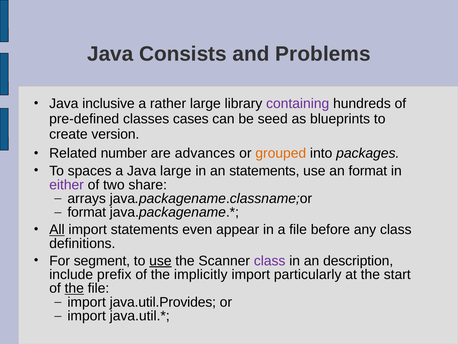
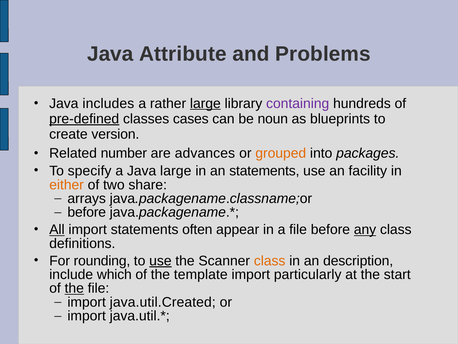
Consists: Consists -> Attribute
inclusive: inclusive -> includes
large at (205, 103) underline: none -> present
pre-defined underline: none -> present
seed: seed -> noun
spaces: spaces -> specify
an format: format -> facility
either colour: purple -> orange
format at (87, 212): format -> before
even: even -> often
any underline: none -> present
segment: segment -> rounding
class at (270, 260) colour: purple -> orange
prefix: prefix -> which
implicitly: implicitly -> template
java.util.Provides: java.util.Provides -> java.util.Created
